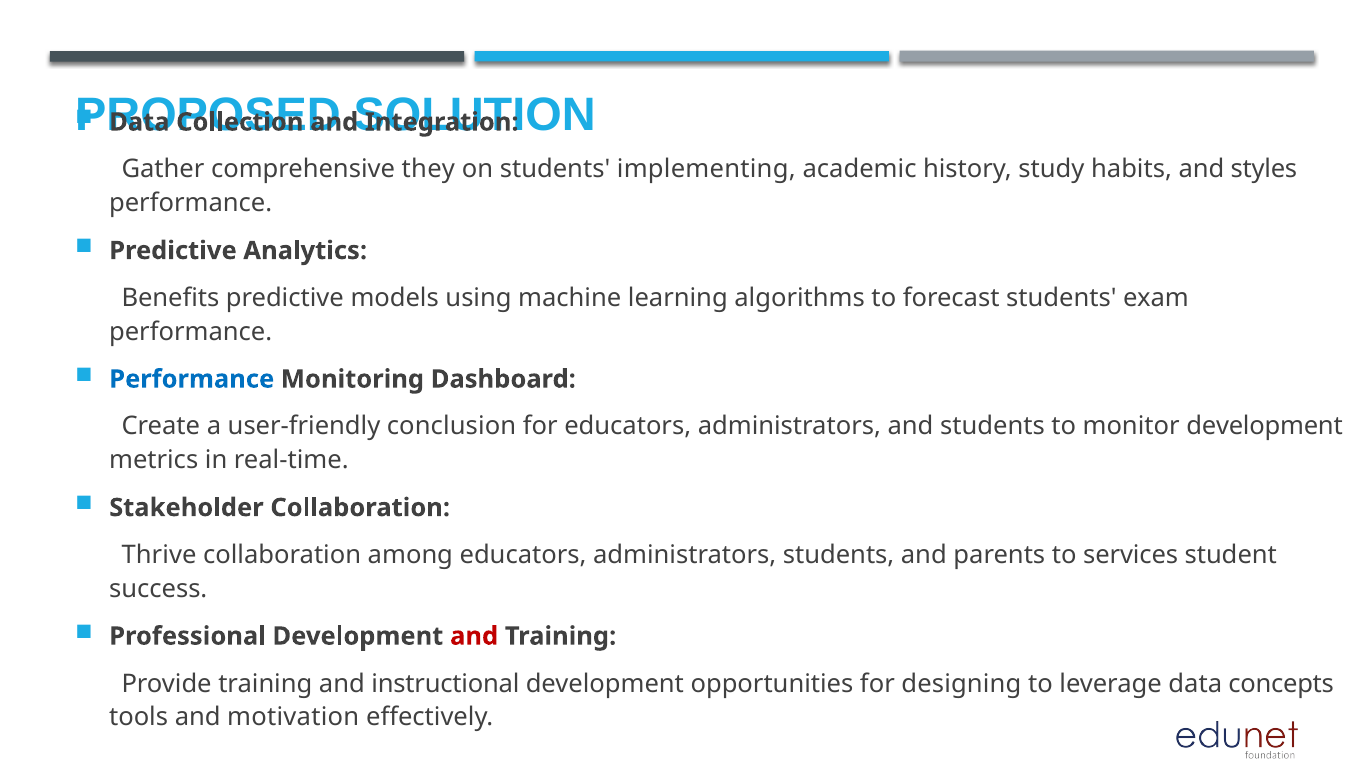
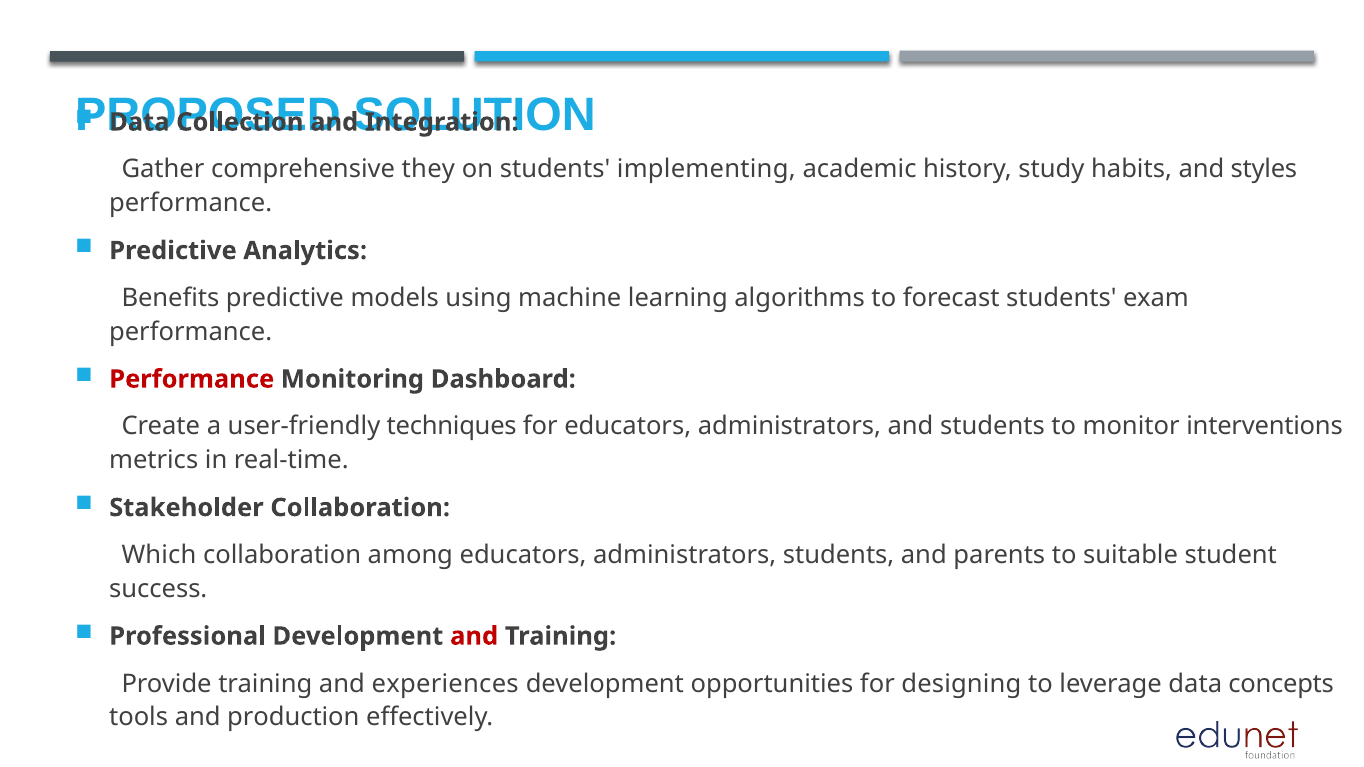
Performance at (192, 379) colour: blue -> red
conclusion: conclusion -> techniques
monitor development: development -> interventions
Thrive: Thrive -> Which
services: services -> suitable
instructional: instructional -> experiences
motivation: motivation -> production
